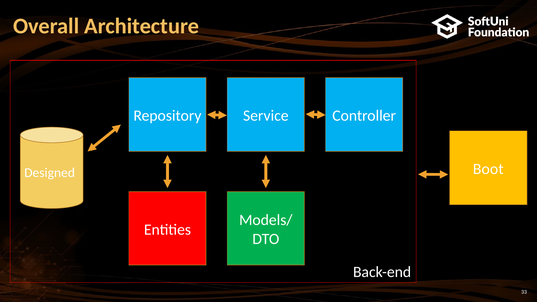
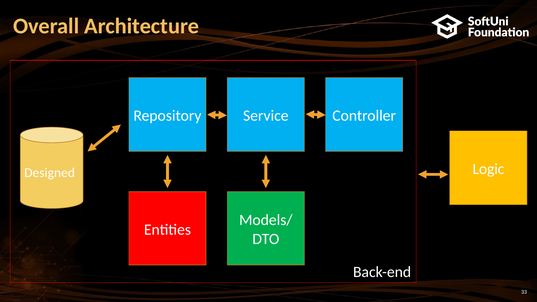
Boot: Boot -> Logic
